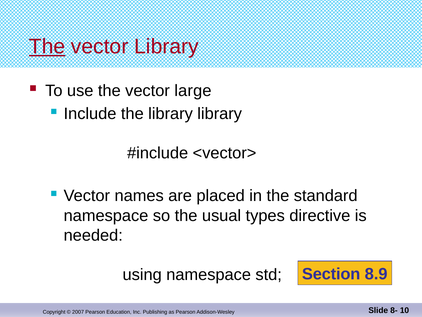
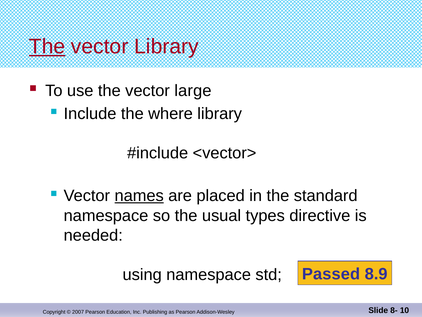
the library: library -> where
names underline: none -> present
Section: Section -> Passed
